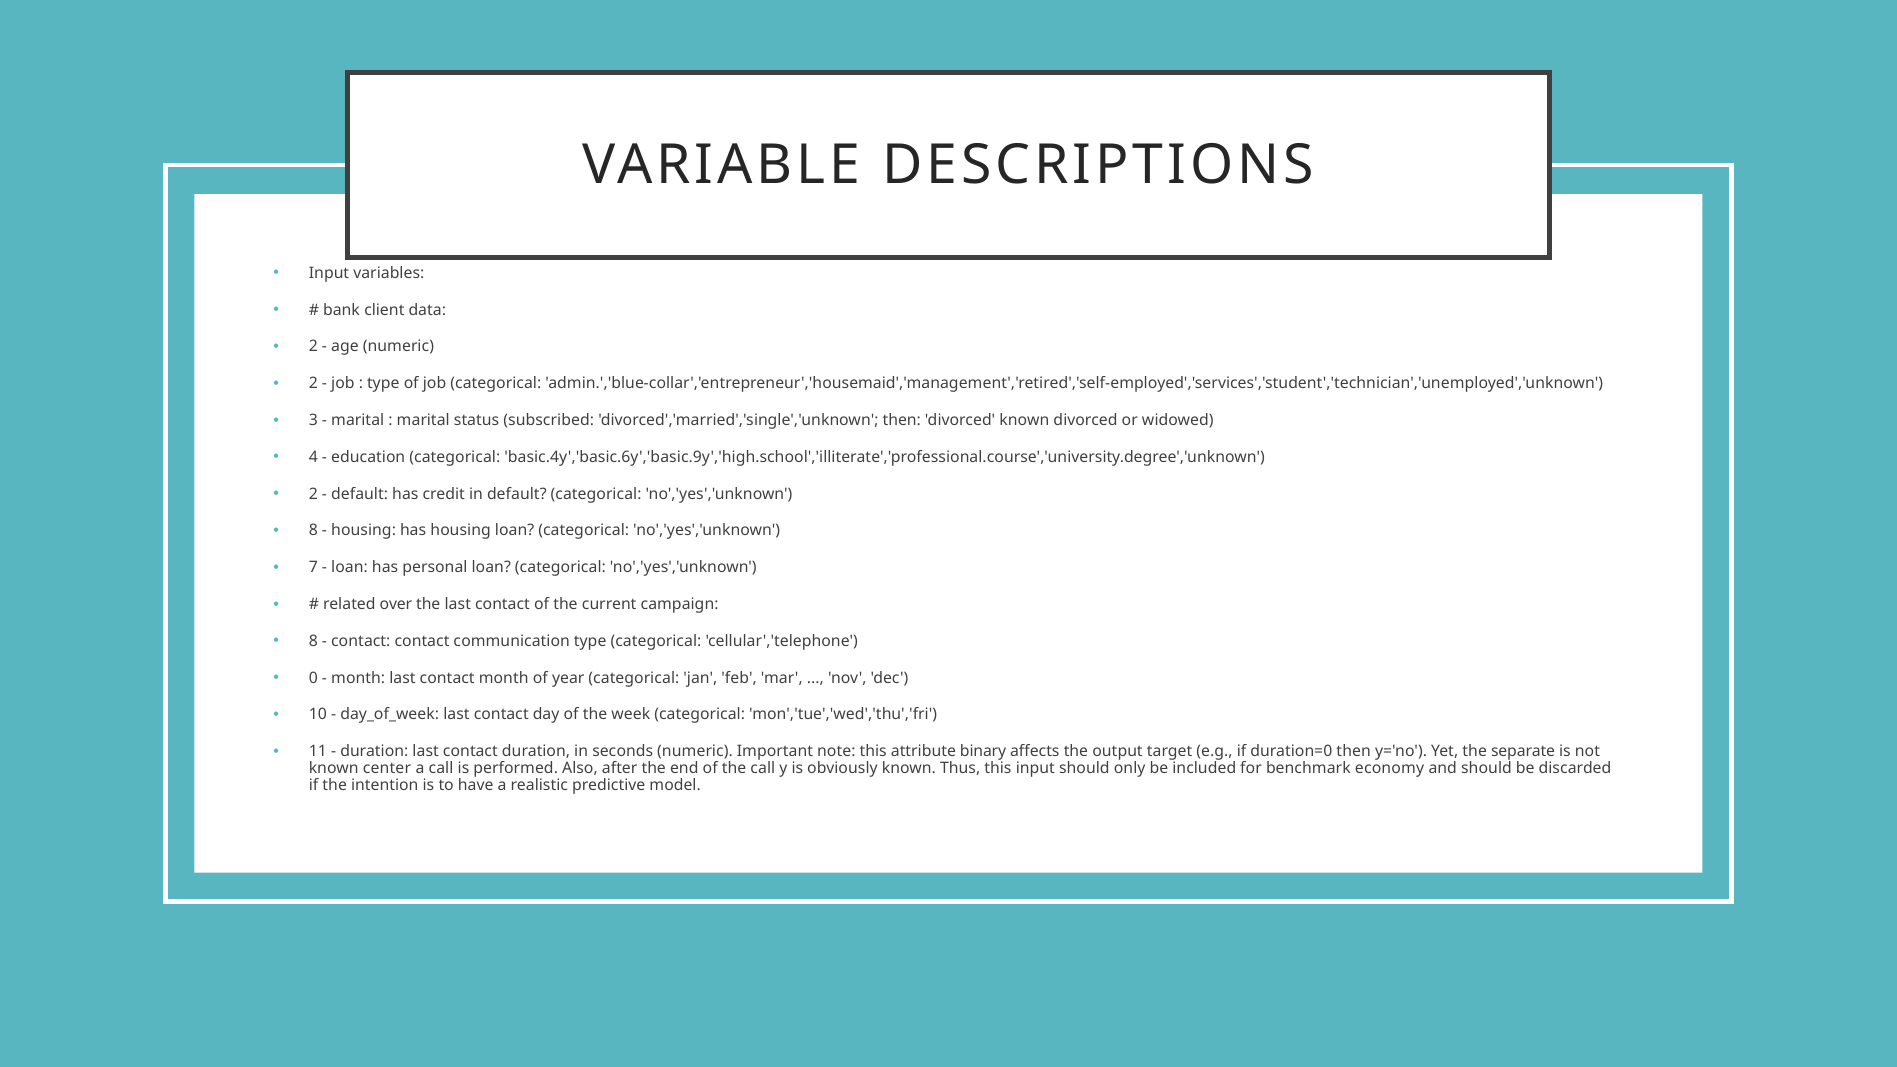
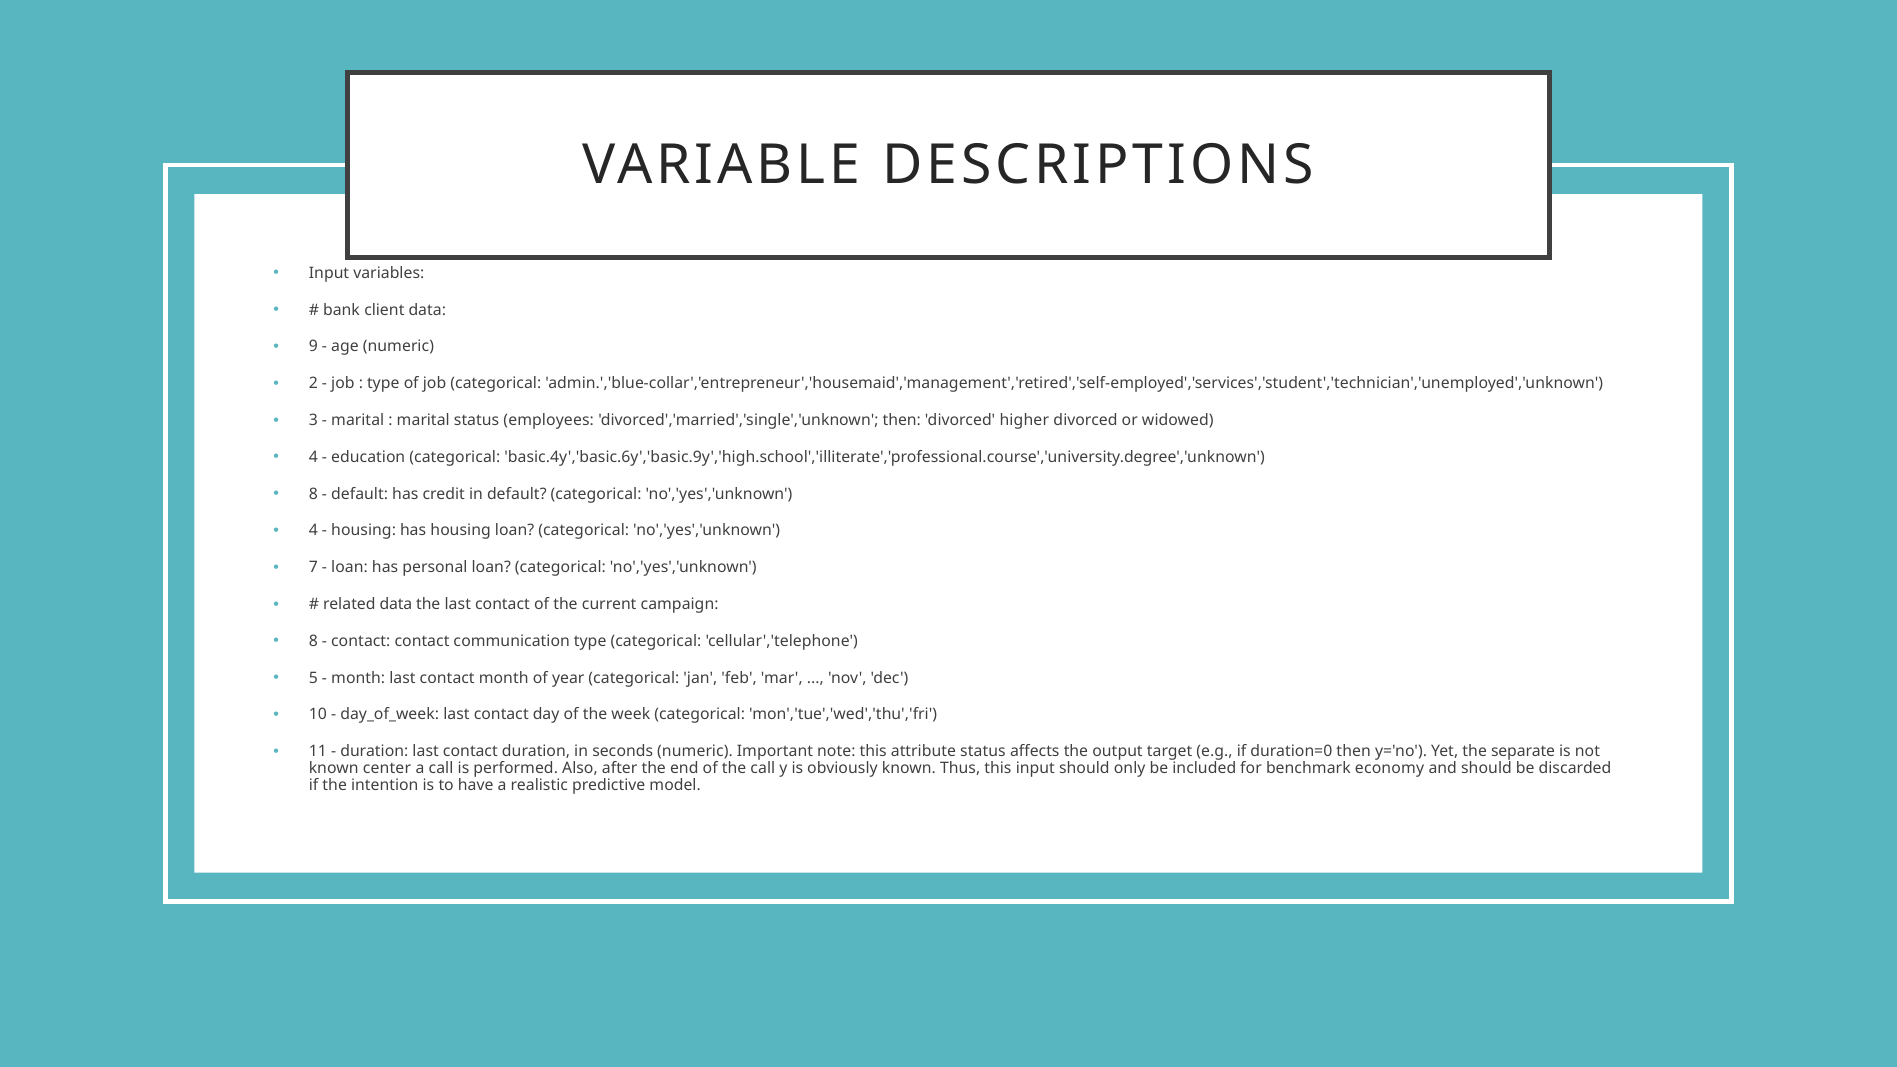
2 at (313, 347): 2 -> 9
subscribed: subscribed -> employees
divorced known: known -> higher
2 at (313, 494): 2 -> 8
8 at (313, 531): 8 -> 4
related over: over -> data
0: 0 -> 5
attribute binary: binary -> status
